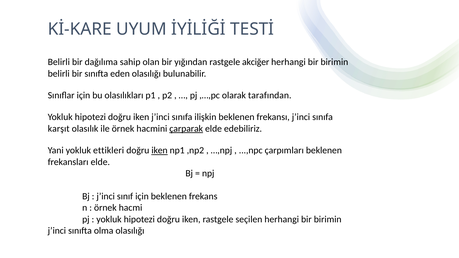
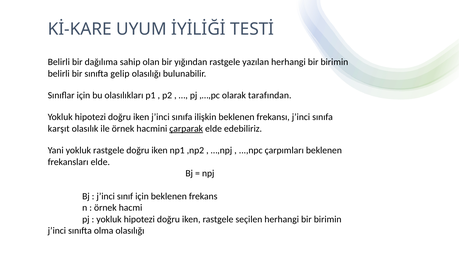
akciğer: akciğer -> yazılan
eden: eden -> gelip
yokluk ettikleri: ettikleri -> rastgele
iken at (160, 151) underline: present -> none
